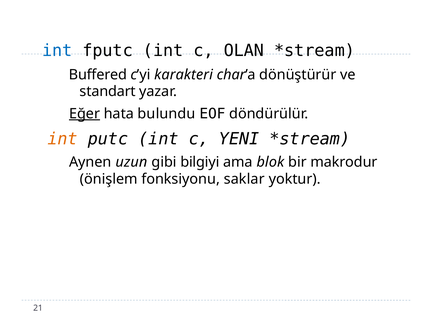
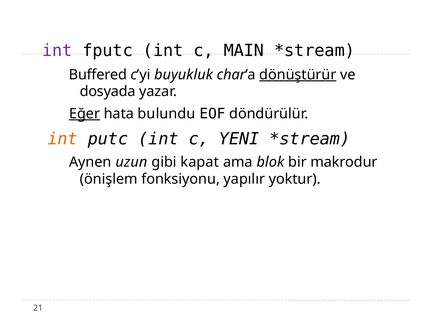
int at (57, 51) colour: blue -> purple
OLAN: OLAN -> MAIN
karakteri: karakteri -> buyukluk
dönüştürür underline: none -> present
standart: standart -> dosyada
bilgiyi: bilgiyi -> kapat
saklar: saklar -> yapılır
